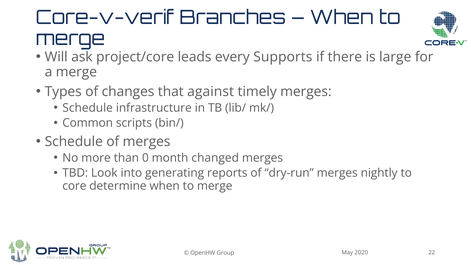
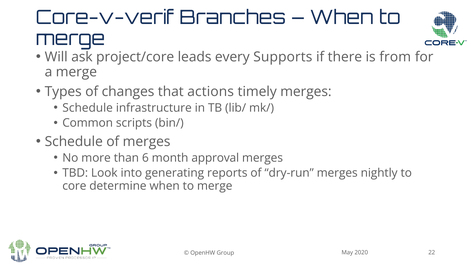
large: large -> from
against: against -> actions
0: 0 -> 6
changed: changed -> approval
